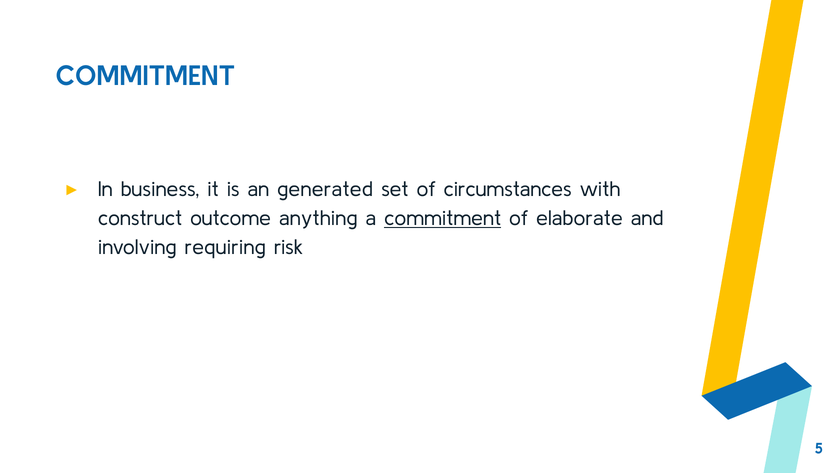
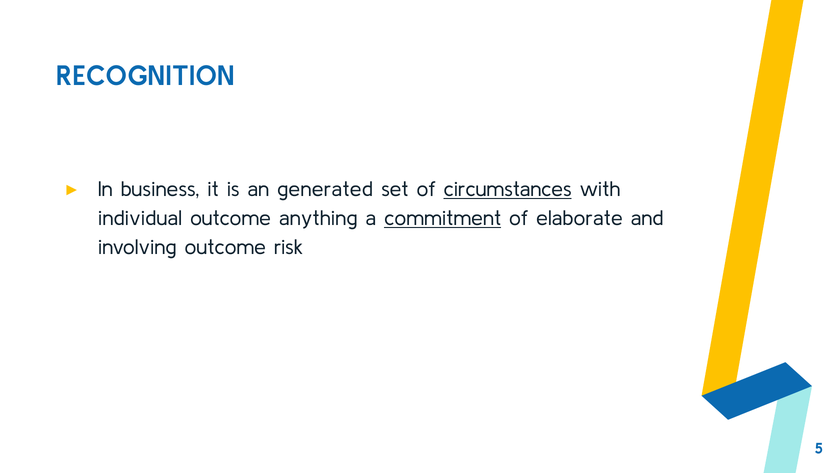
COMMITMENT at (146, 76): COMMITMENT -> RECOGNITION
circumstances underline: none -> present
construct: construct -> individual
involving requiring: requiring -> outcome
